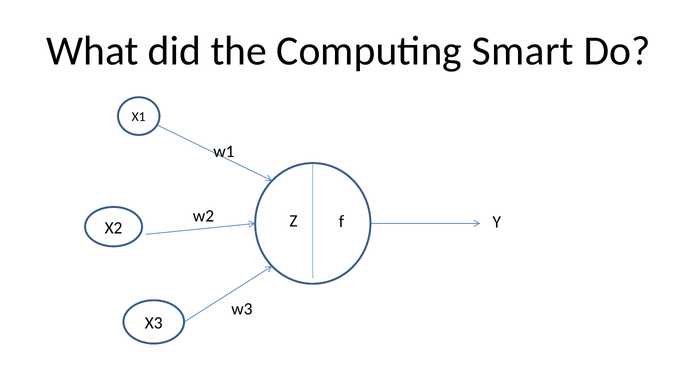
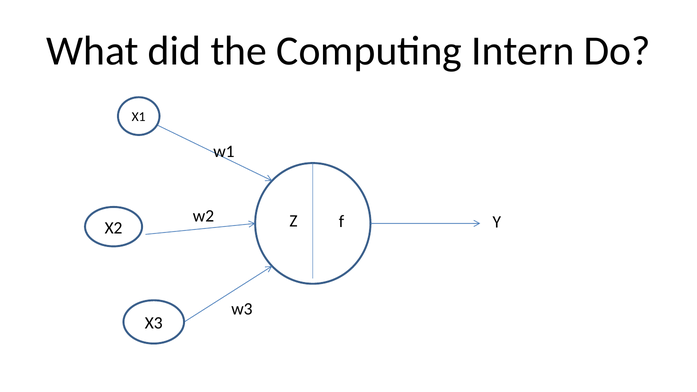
Smart: Smart -> Intern
